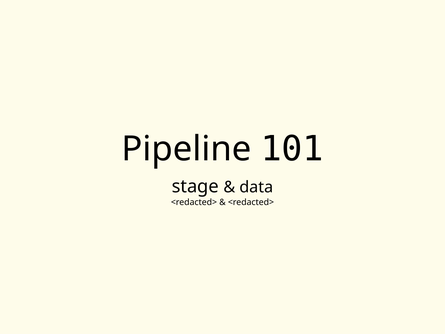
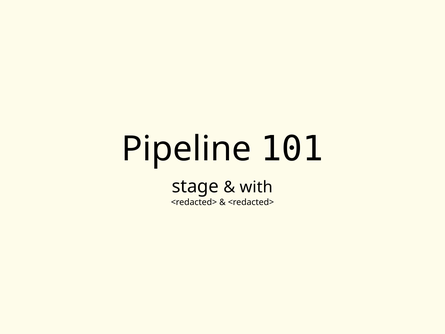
data: data -> with
